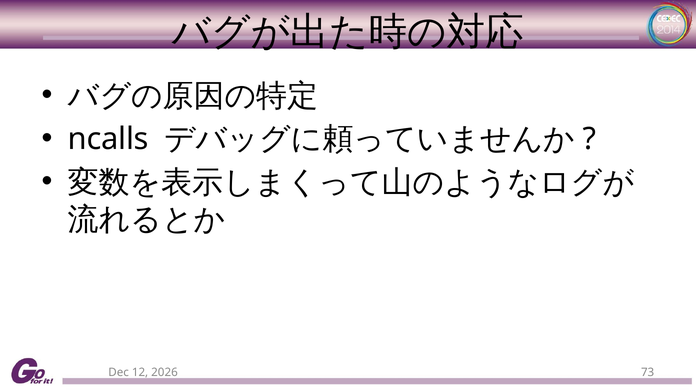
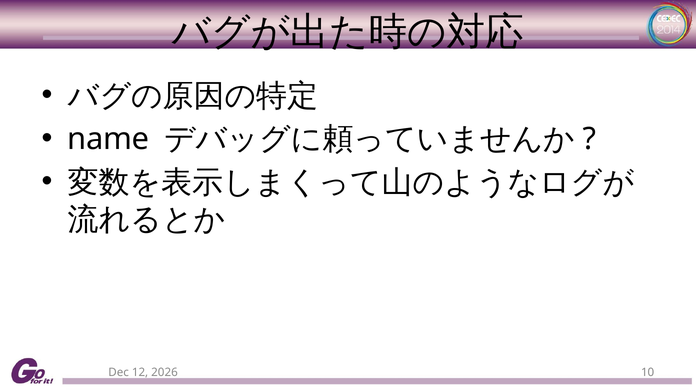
ncalls: ncalls -> name
73: 73 -> 10
